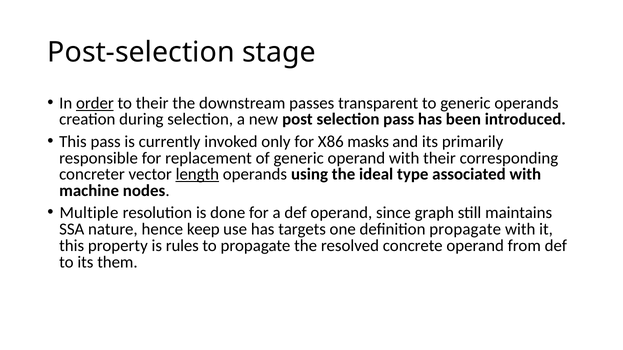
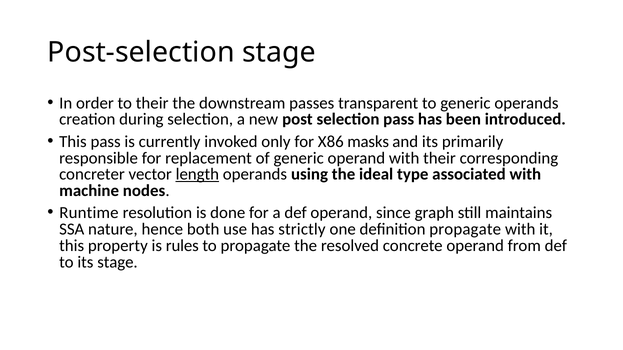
order underline: present -> none
Multiple: Multiple -> Runtime
keep: keep -> both
targets: targets -> strictly
its them: them -> stage
